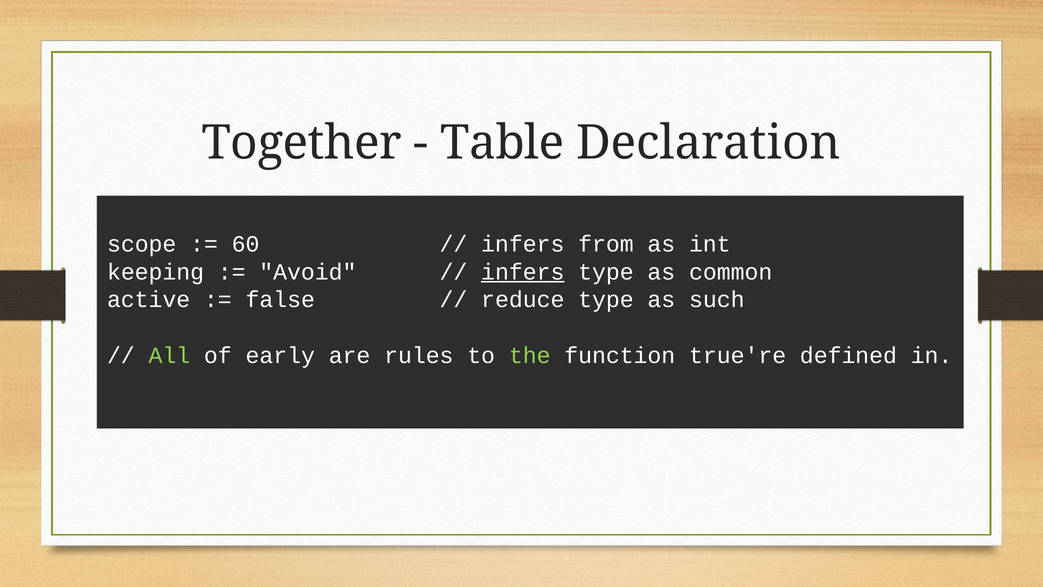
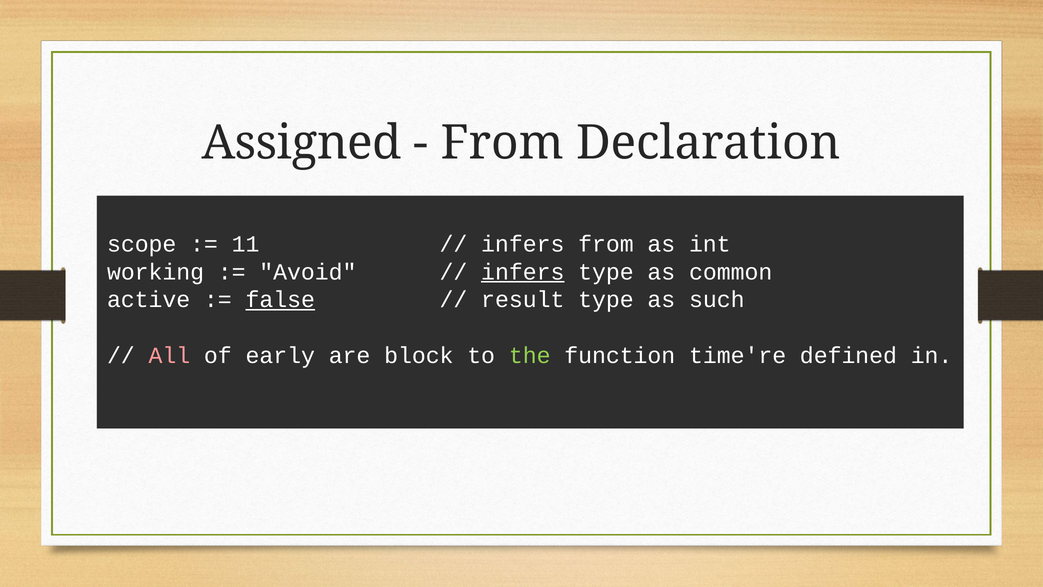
Together: Together -> Assigned
Table at (502, 143): Table -> From
60: 60 -> 11
keeping: keeping -> working
false underline: none -> present
reduce: reduce -> result
All colour: light green -> pink
rules: rules -> block
true're: true're -> time're
